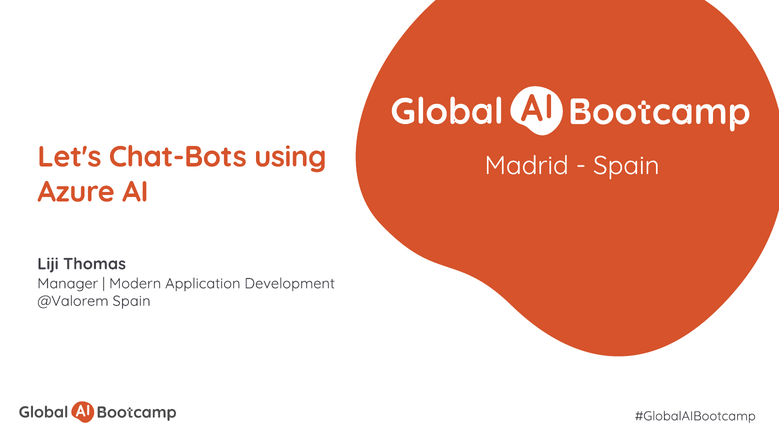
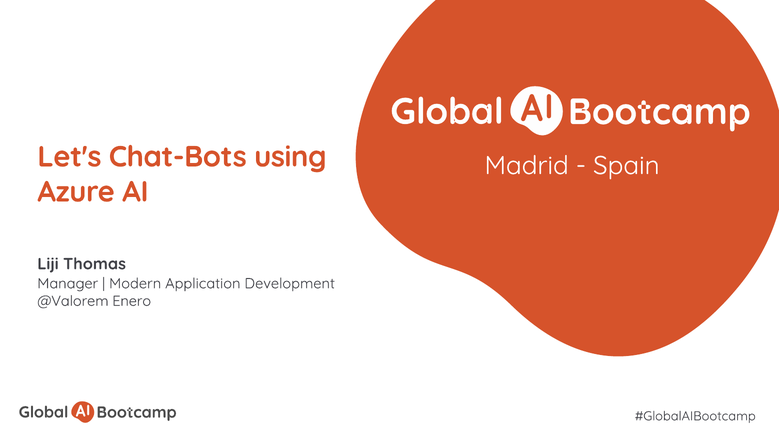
@Valorem Spain: Spain -> Enero
